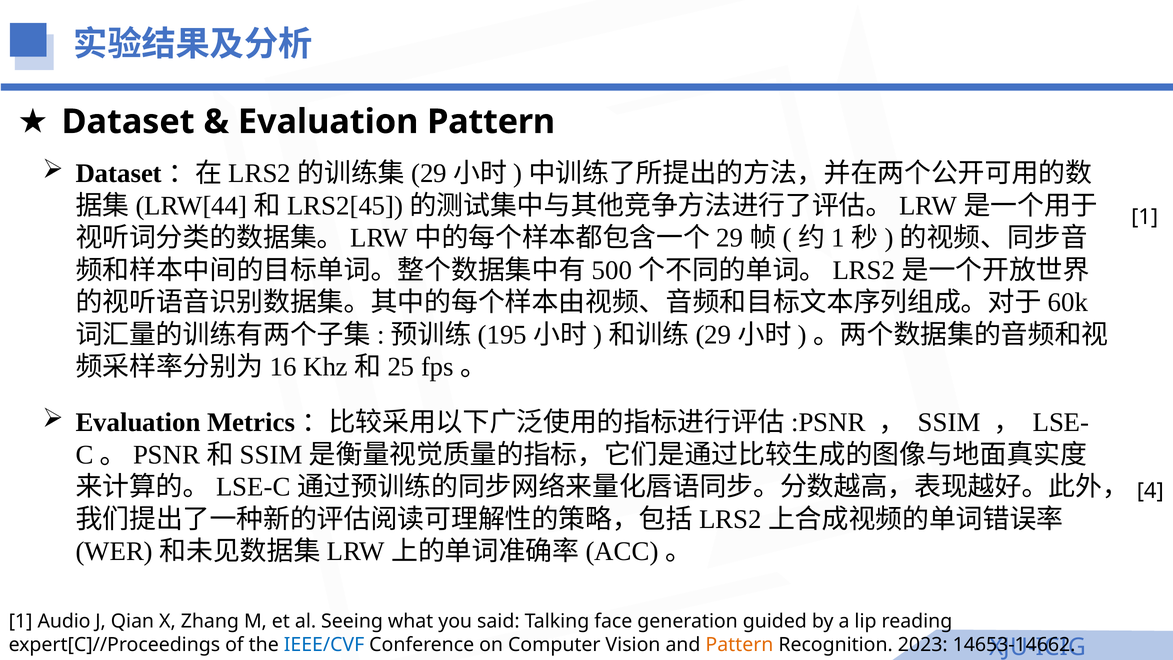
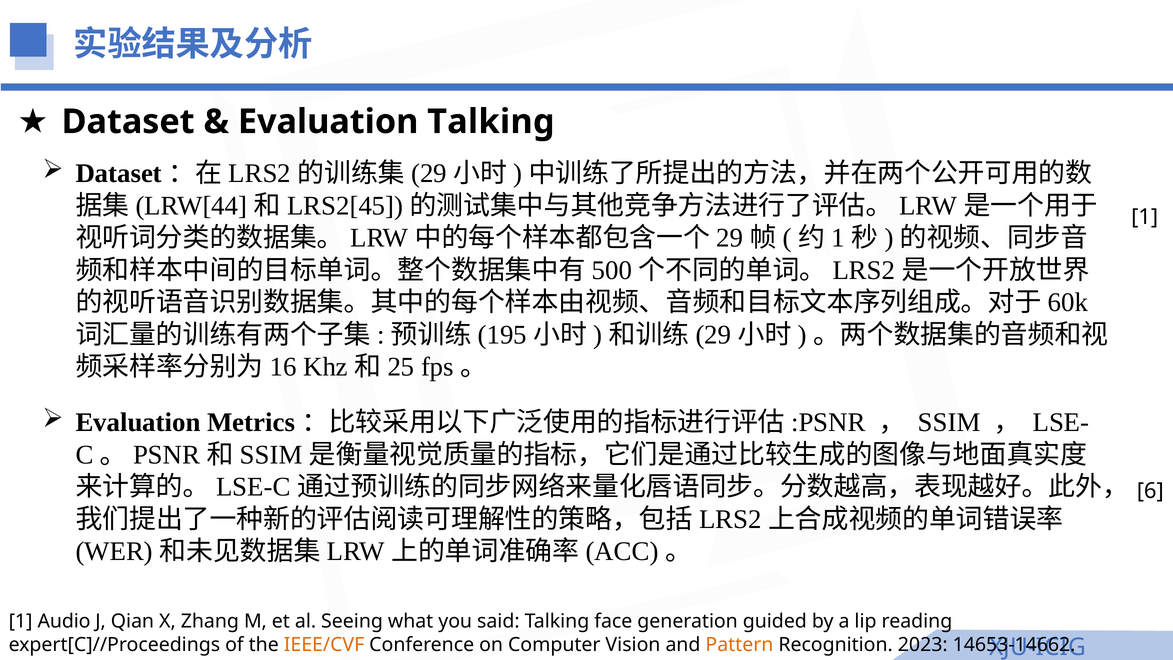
Evaluation Pattern: Pattern -> Talking
4: 4 -> 6
IEEE/CVF colour: blue -> orange
